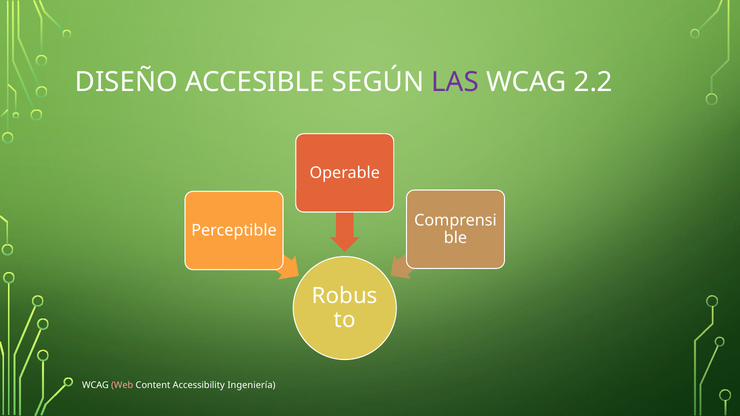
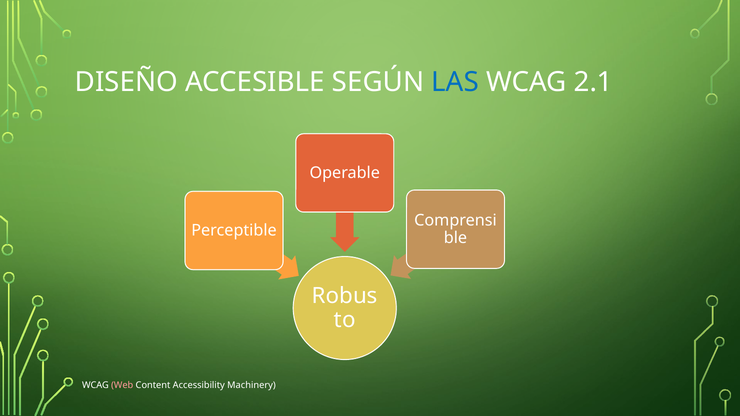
LAS colour: purple -> blue
2.2: 2.2 -> 2.1
Ingeniería: Ingeniería -> Machinery
